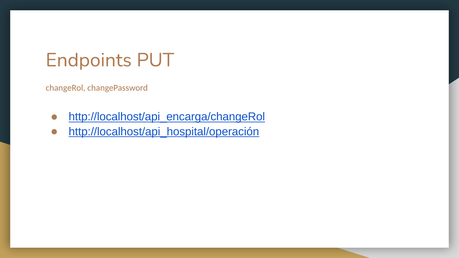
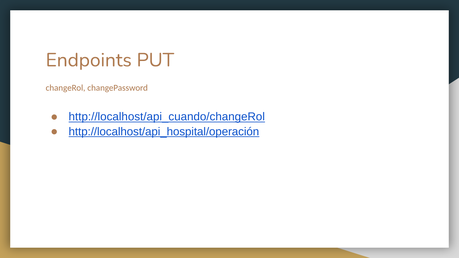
http://localhost/api_encarga/changeRol: http://localhost/api_encarga/changeRol -> http://localhost/api_cuando/changeRol
